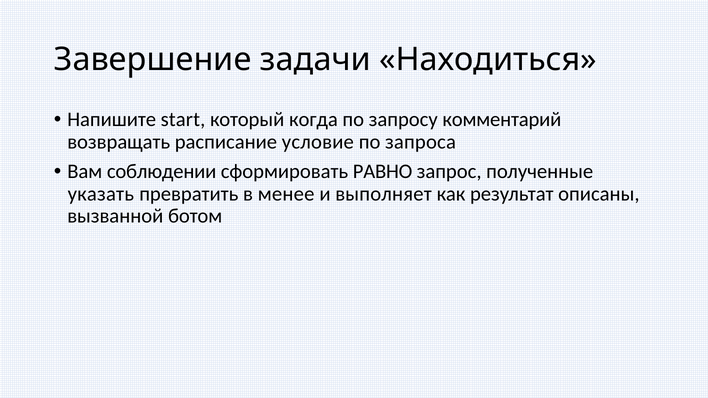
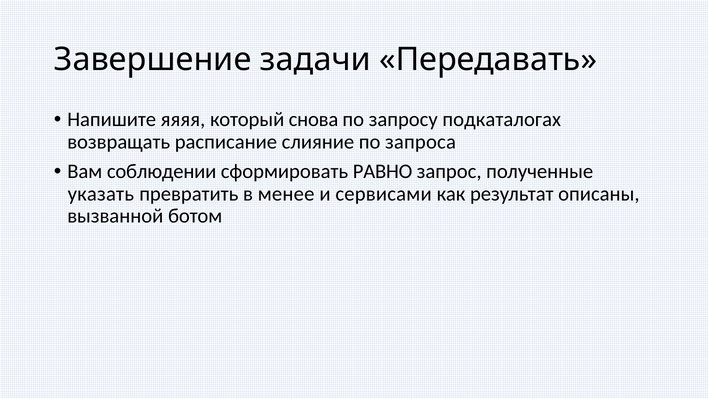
Находиться: Находиться -> Передавать
start: start -> яяяя
когда: когда -> снова
комментарий: комментарий -> подкаталогах
условие: условие -> слияние
выполняет: выполняет -> сервисами
